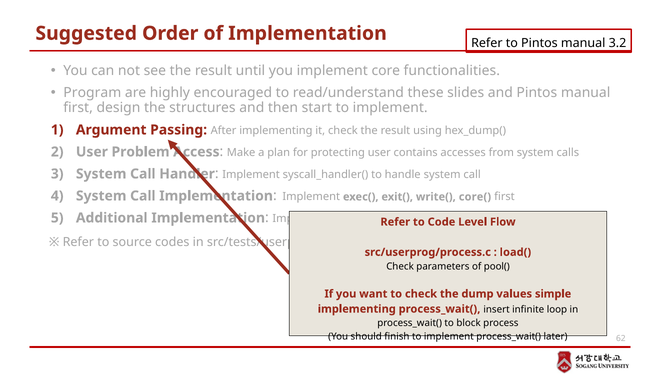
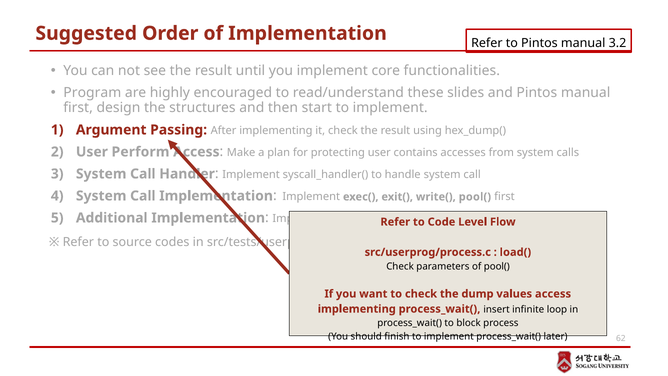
Problem: Problem -> Perform
write( core(: core( -> pool(
values simple: simple -> access
